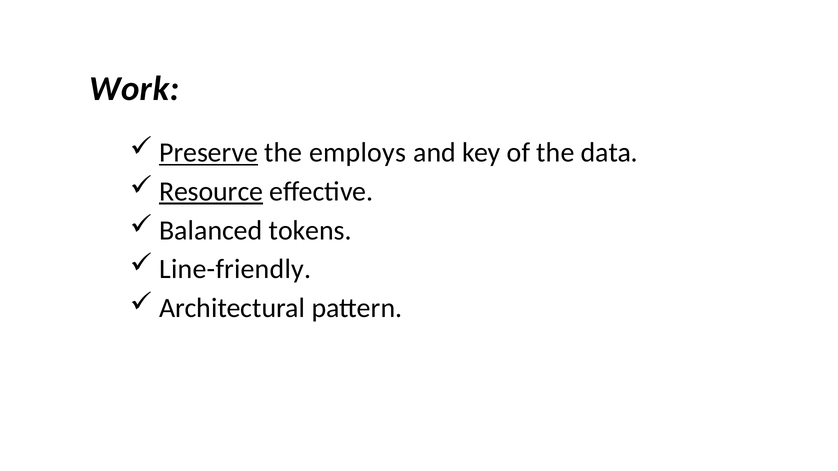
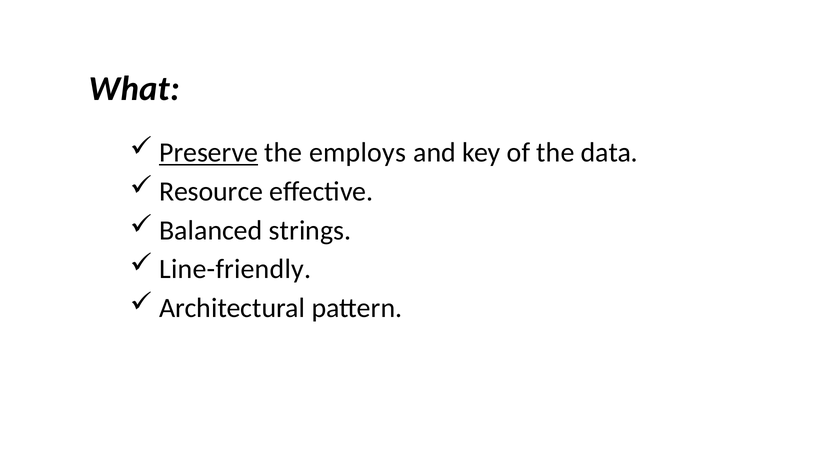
Work: Work -> What
Resource underline: present -> none
tokens: tokens -> strings
